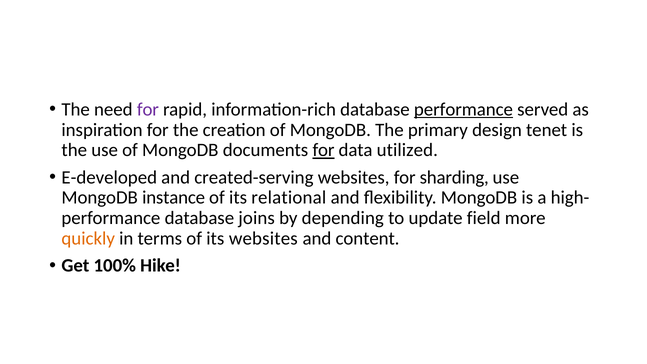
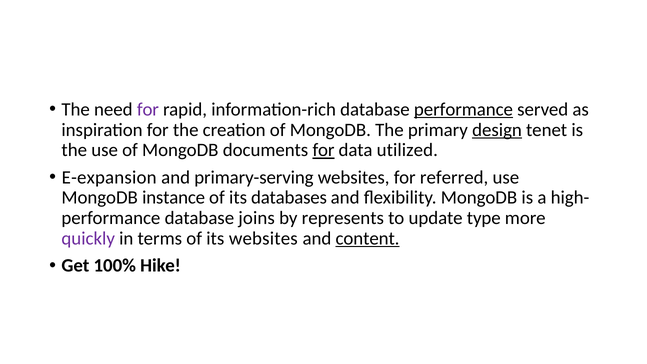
design underline: none -> present
E-developed: E-developed -> E-expansion
created-serving: created-serving -> primary-serving
sharding: sharding -> referred
relational: relational -> databases
depending: depending -> represents
field: field -> type
quickly colour: orange -> purple
content underline: none -> present
